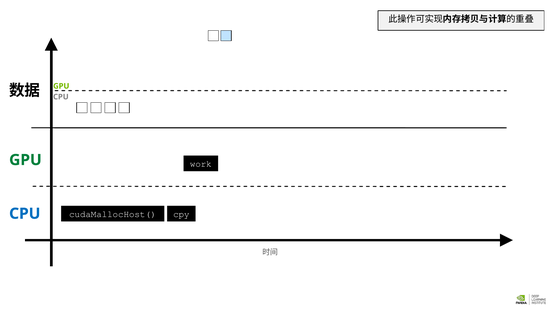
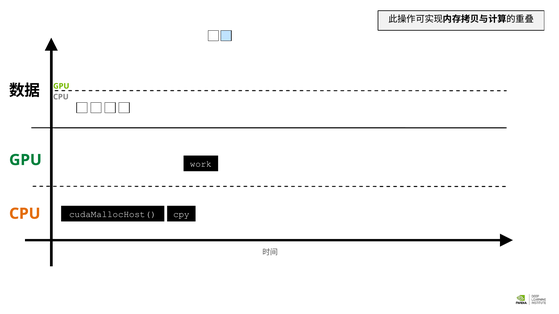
CPU at (25, 214) colour: blue -> orange
